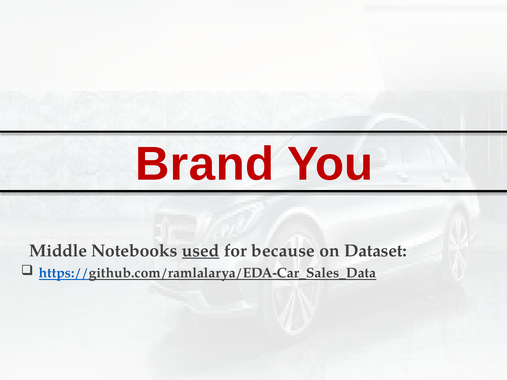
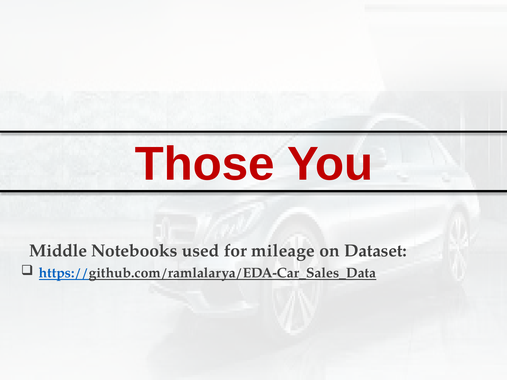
Brand: Brand -> Those
used underline: present -> none
because: because -> mileage
